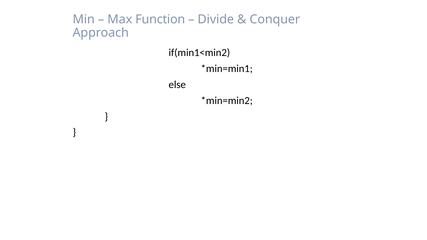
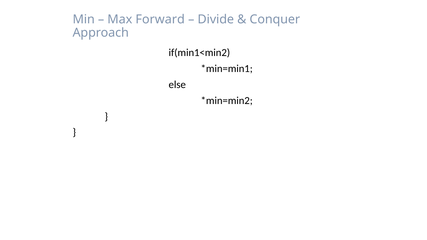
Function: Function -> Forward
